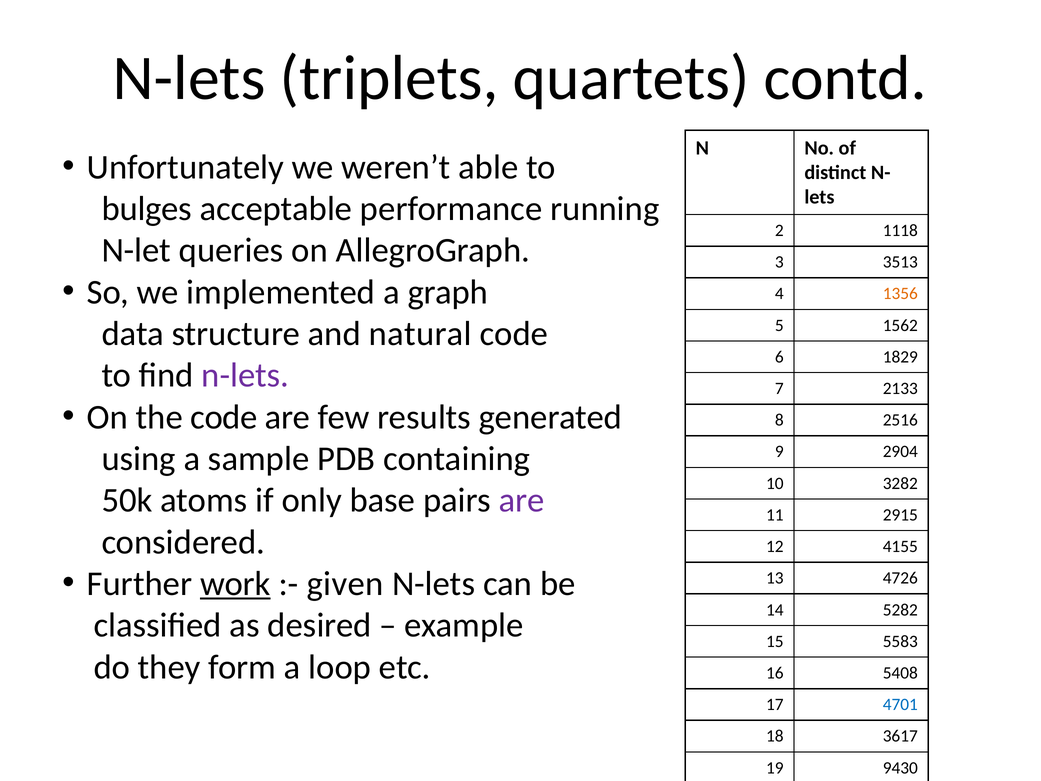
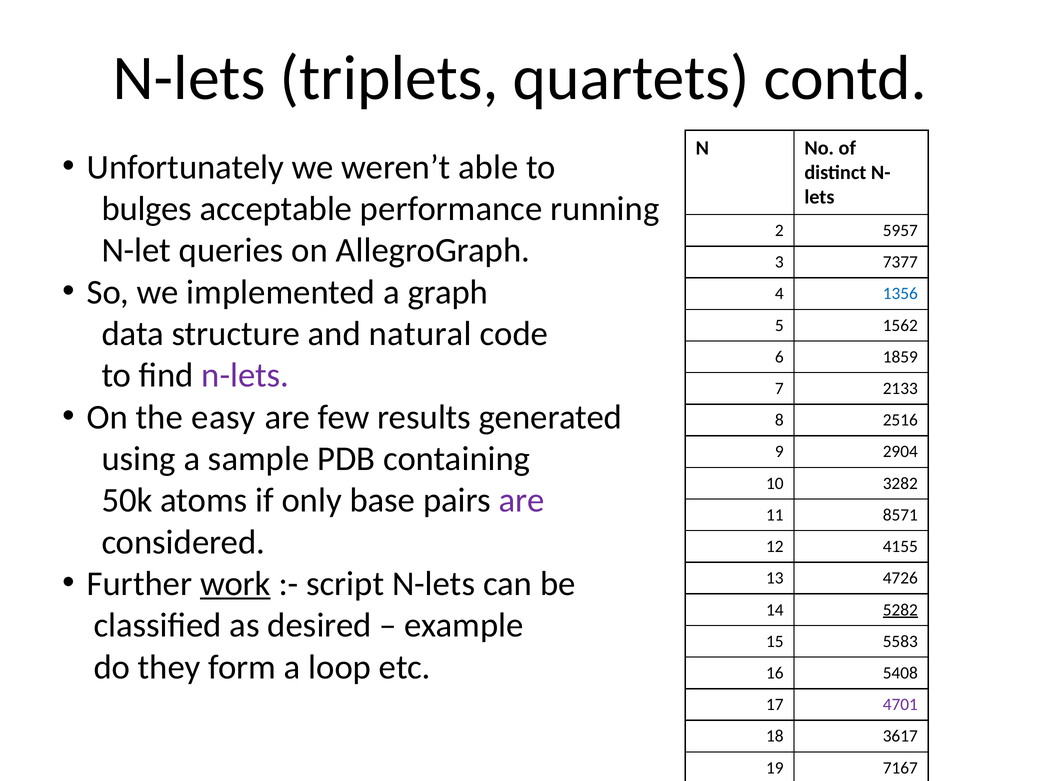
1118: 1118 -> 5957
3513: 3513 -> 7377
1356 colour: orange -> blue
1829: 1829 -> 1859
the code: code -> easy
2915: 2915 -> 8571
given: given -> script
5282 underline: none -> present
4701 colour: blue -> purple
9430: 9430 -> 7167
